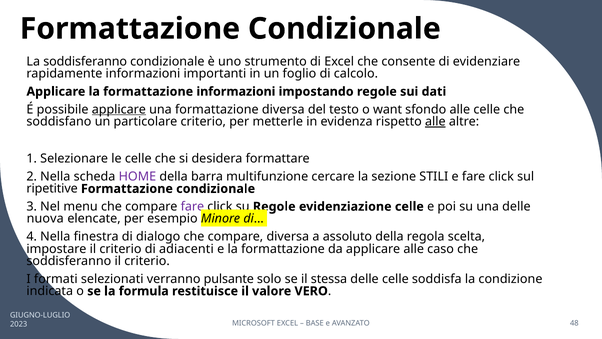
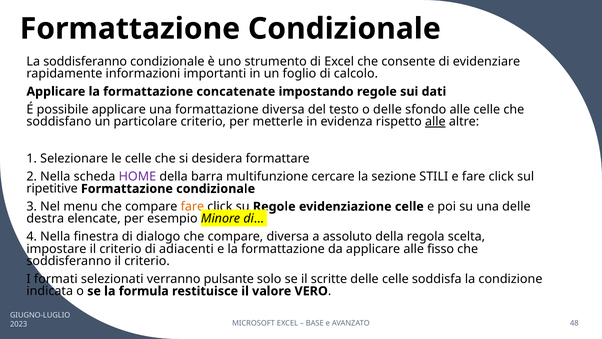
formattazione informazioni: informazioni -> concatenate
applicare at (119, 109) underline: present -> none
o want: want -> delle
fare at (192, 206) colour: purple -> orange
nuova: nuova -> destra
caso: caso -> fisso
stessa: stessa -> scritte
